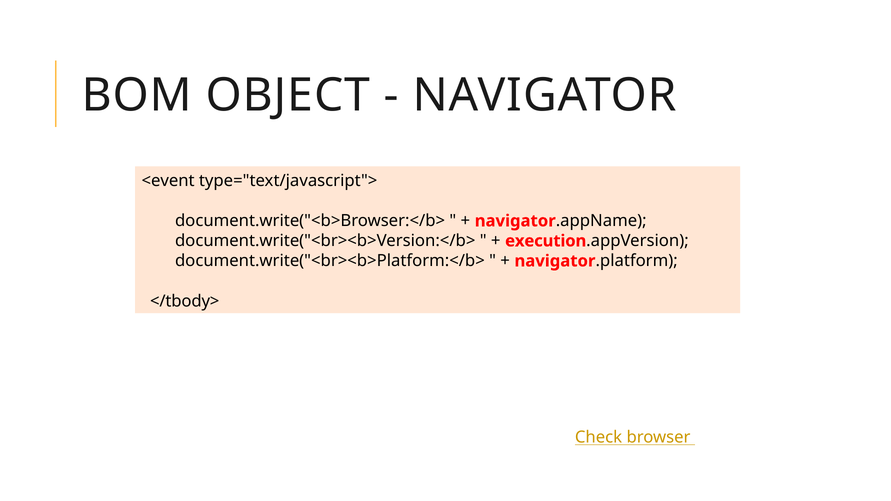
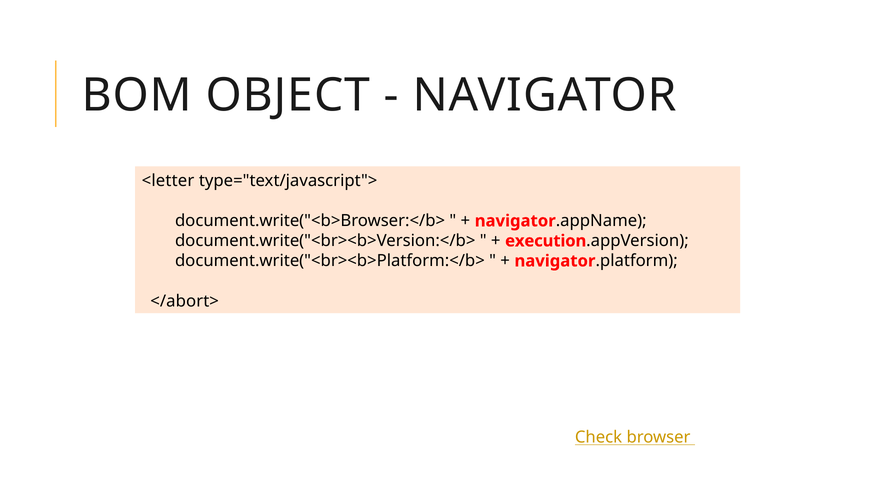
<event: <event -> <letter
</tbody>: </tbody> -> </abort>
